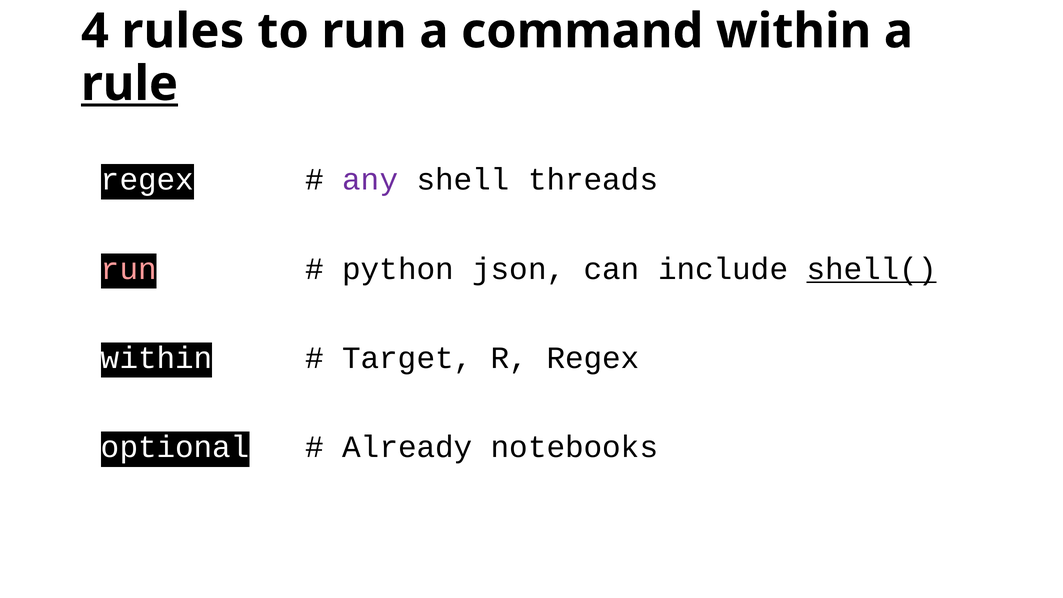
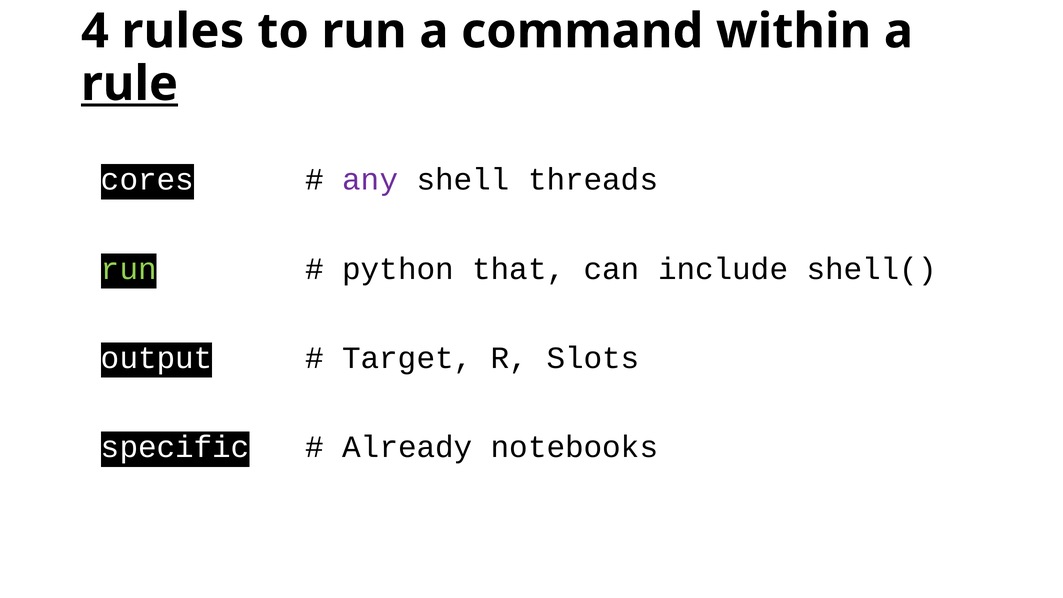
regex at (147, 180): regex -> cores
run at (129, 269) colour: pink -> light green
json: json -> that
shell( underline: present -> none
within at (157, 358): within -> output
R Regex: Regex -> Slots
optional: optional -> specific
